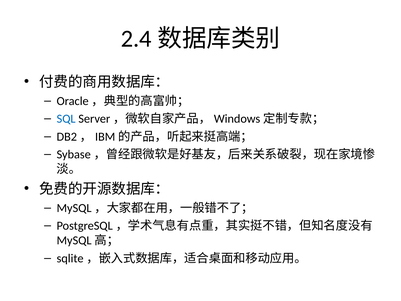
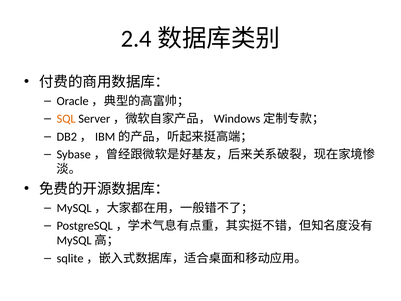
SQL colour: blue -> orange
